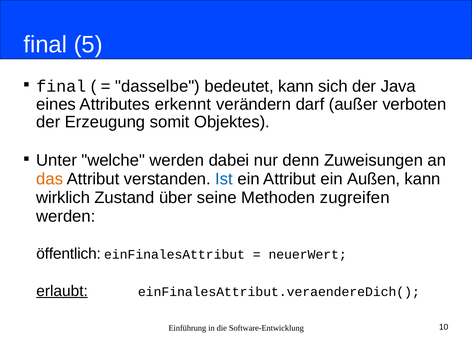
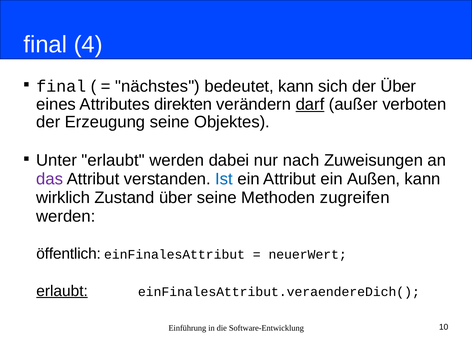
5: 5 -> 4
dasselbe: dasselbe -> nächstes
der Java: Java -> Über
erkennt: erkennt -> direkten
darf underline: none -> present
Erzeugung somit: somit -> seine
Unter welche: welche -> erlaubt
denn: denn -> nach
das colour: orange -> purple
